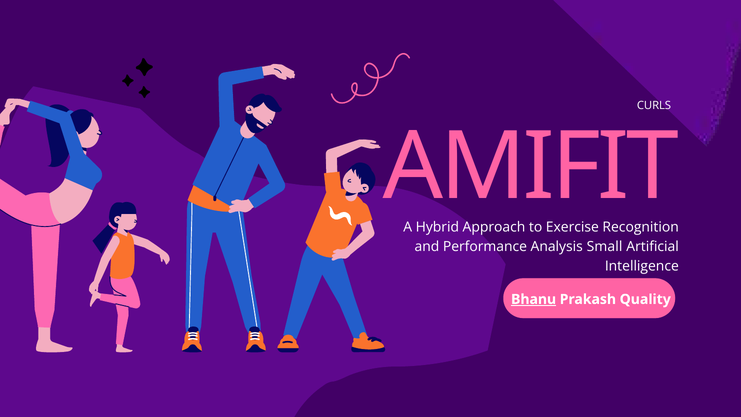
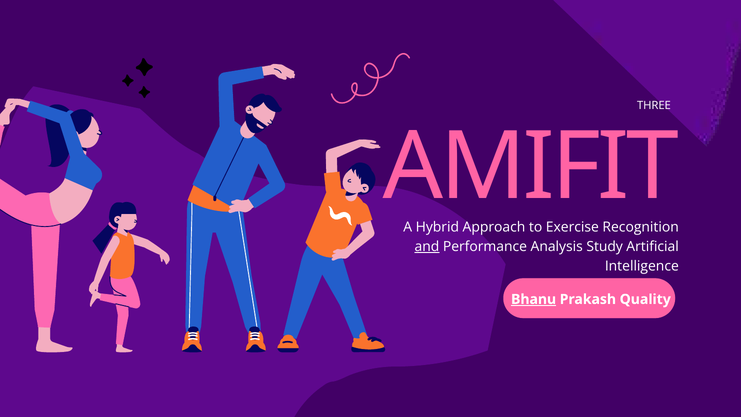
CURLS: CURLS -> THREE
and underline: none -> present
Small: Small -> Study
